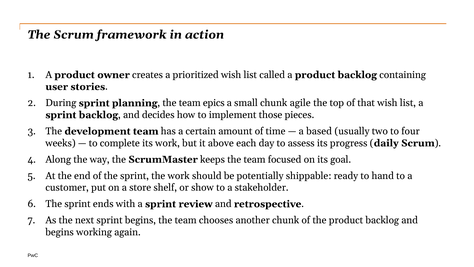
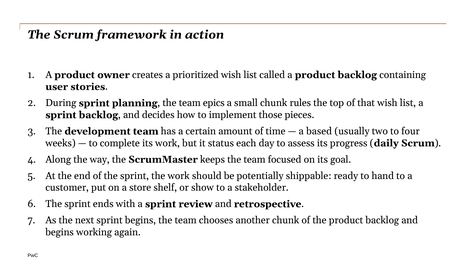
agile: agile -> rules
above: above -> status
